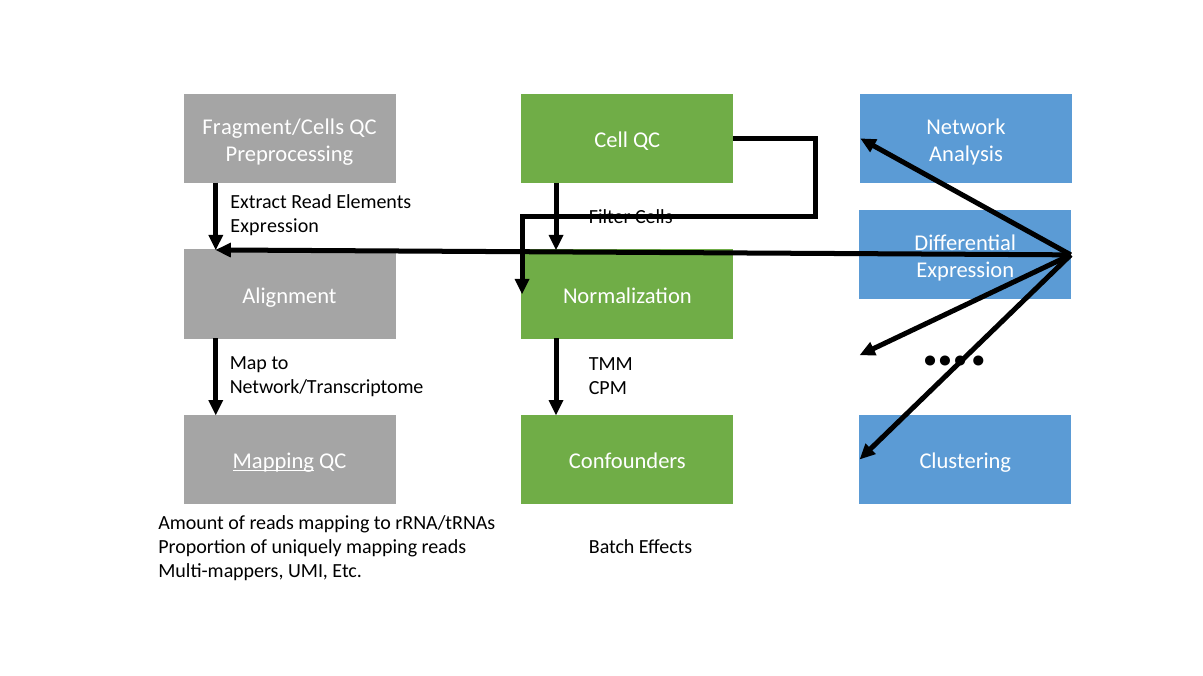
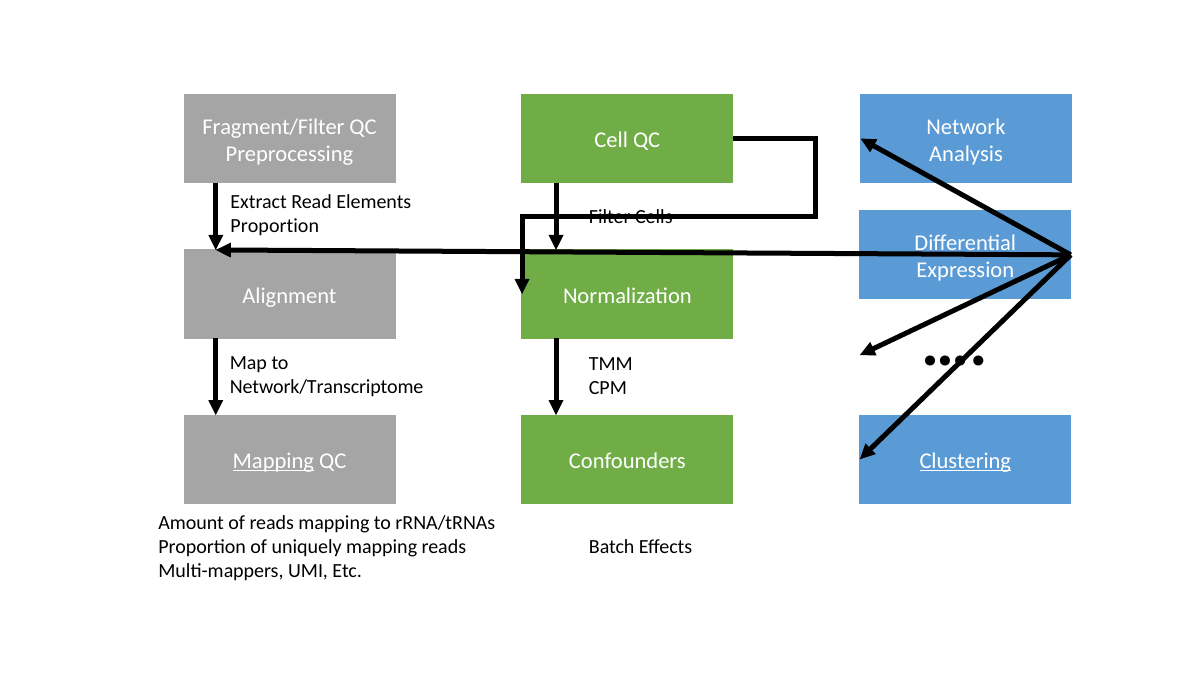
Fragment/Cells: Fragment/Cells -> Fragment/Filter
Expression at (275, 227): Expression -> Proportion
Clustering underline: none -> present
